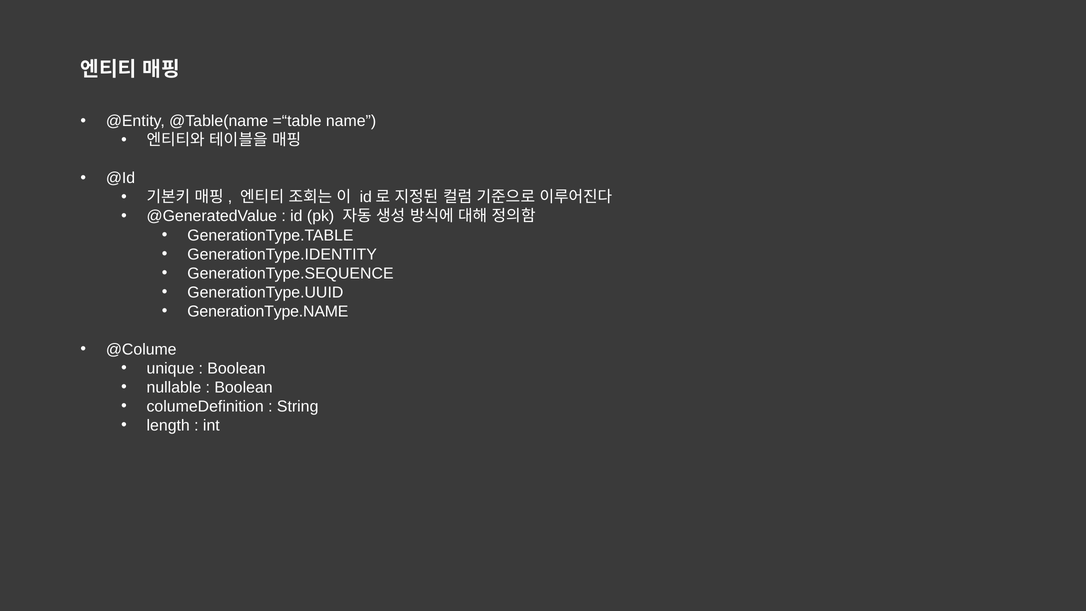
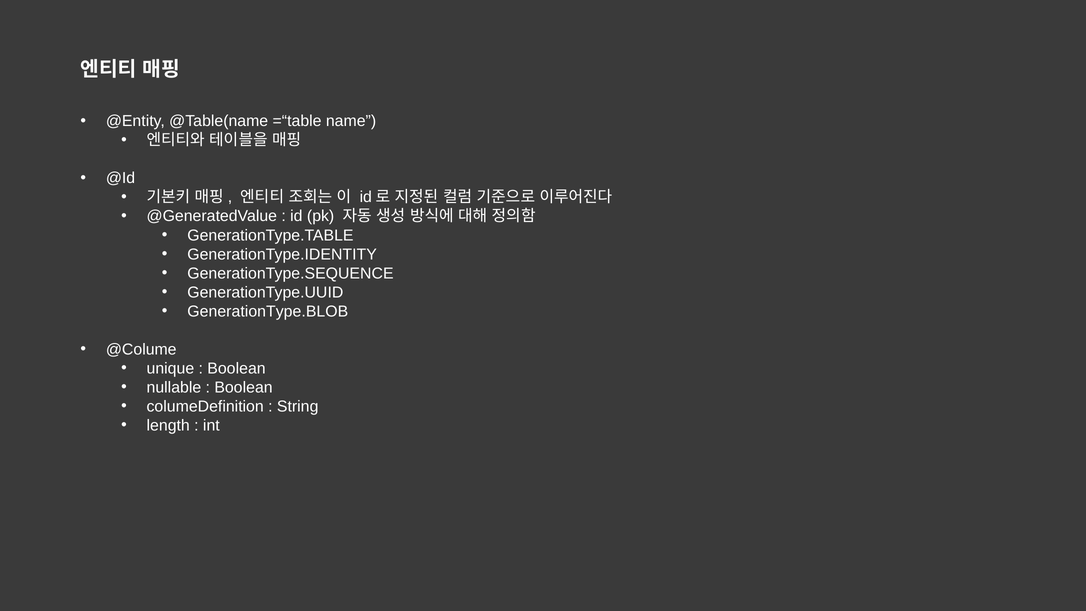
GenerationType.NAME: GenerationType.NAME -> GenerationType.BLOB
